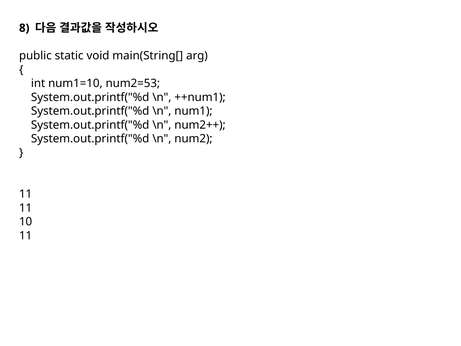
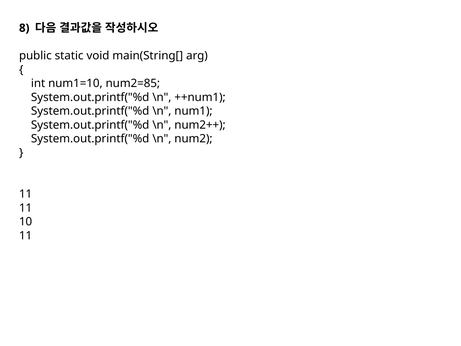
num2=53: num2=53 -> num2=85
